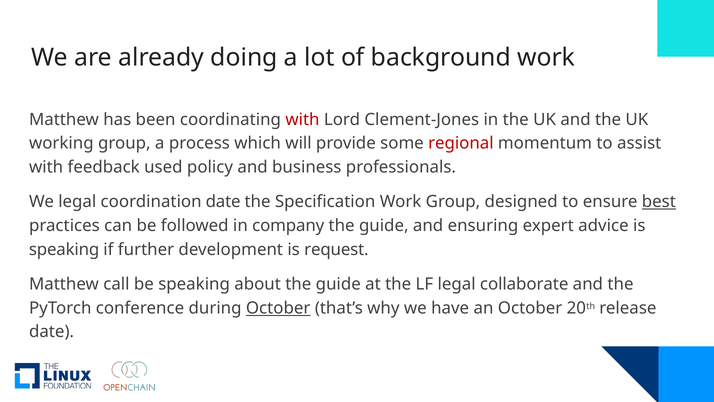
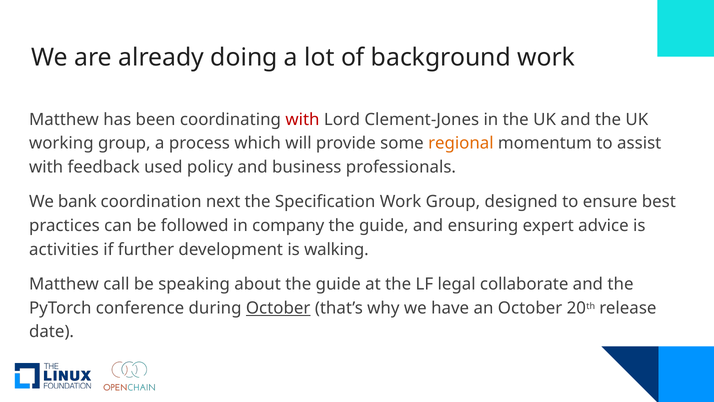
regional colour: red -> orange
We legal: legal -> bank
coordination date: date -> next
best underline: present -> none
speaking at (64, 249): speaking -> activities
request: request -> walking
